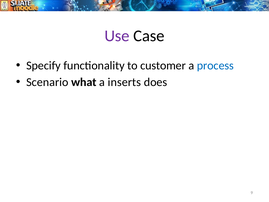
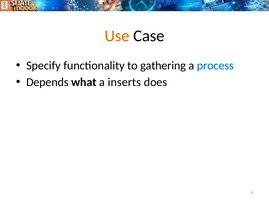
Use colour: purple -> orange
customer: customer -> gathering
Scenario: Scenario -> Depends
